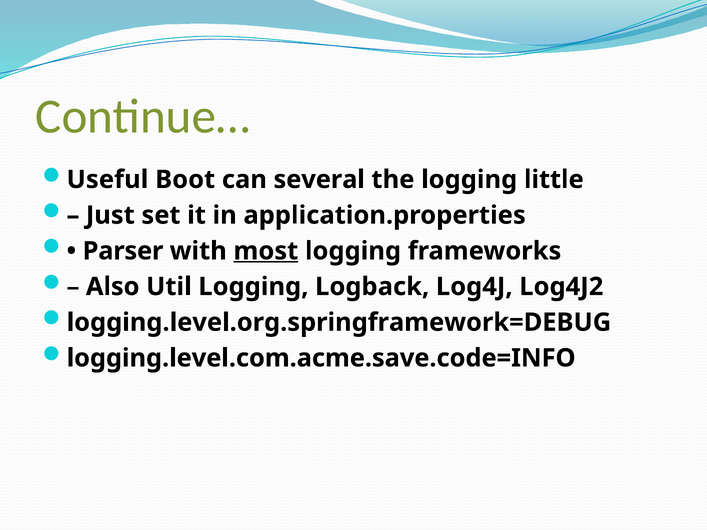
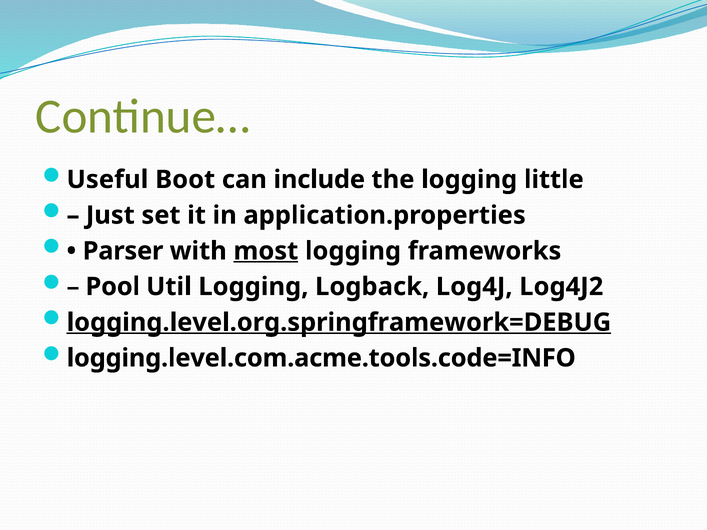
several: several -> include
Also: Also -> Pool
logging.level.org.springframework=DEBUG underline: none -> present
logging.level.com.acme.save.code=INFO: logging.level.com.acme.save.code=INFO -> logging.level.com.acme.tools.code=INFO
